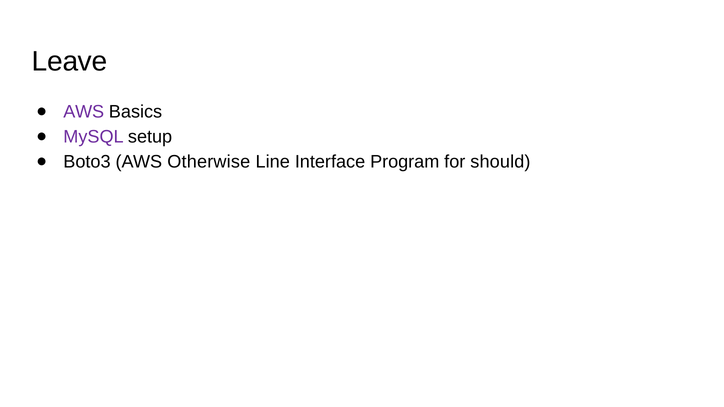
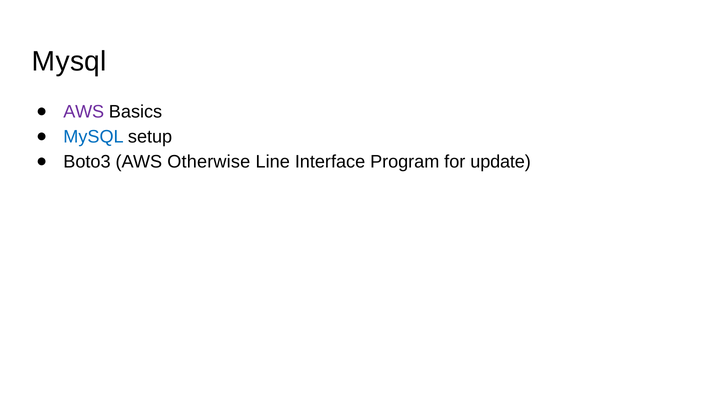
Leave at (70, 61): Leave -> Mysql
MySQL at (93, 137) colour: purple -> blue
should: should -> update
